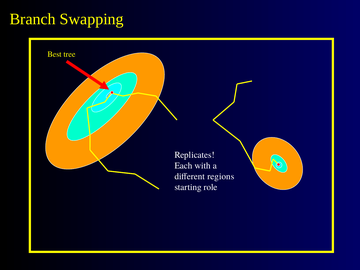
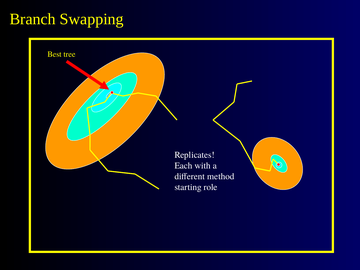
regions: regions -> method
